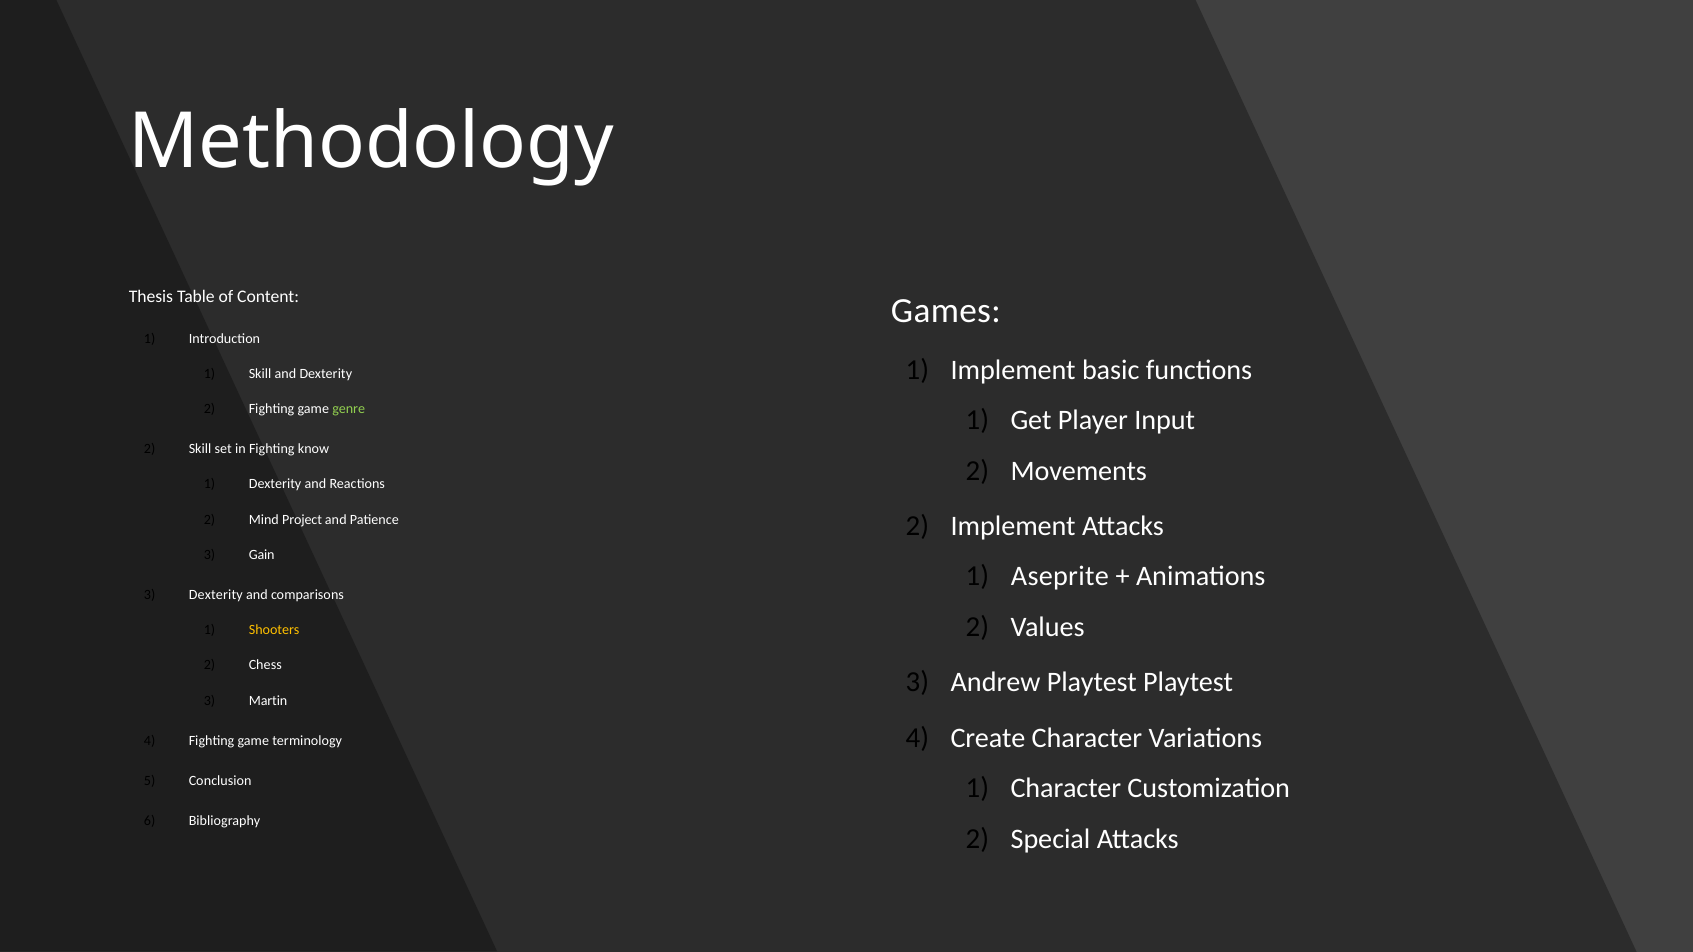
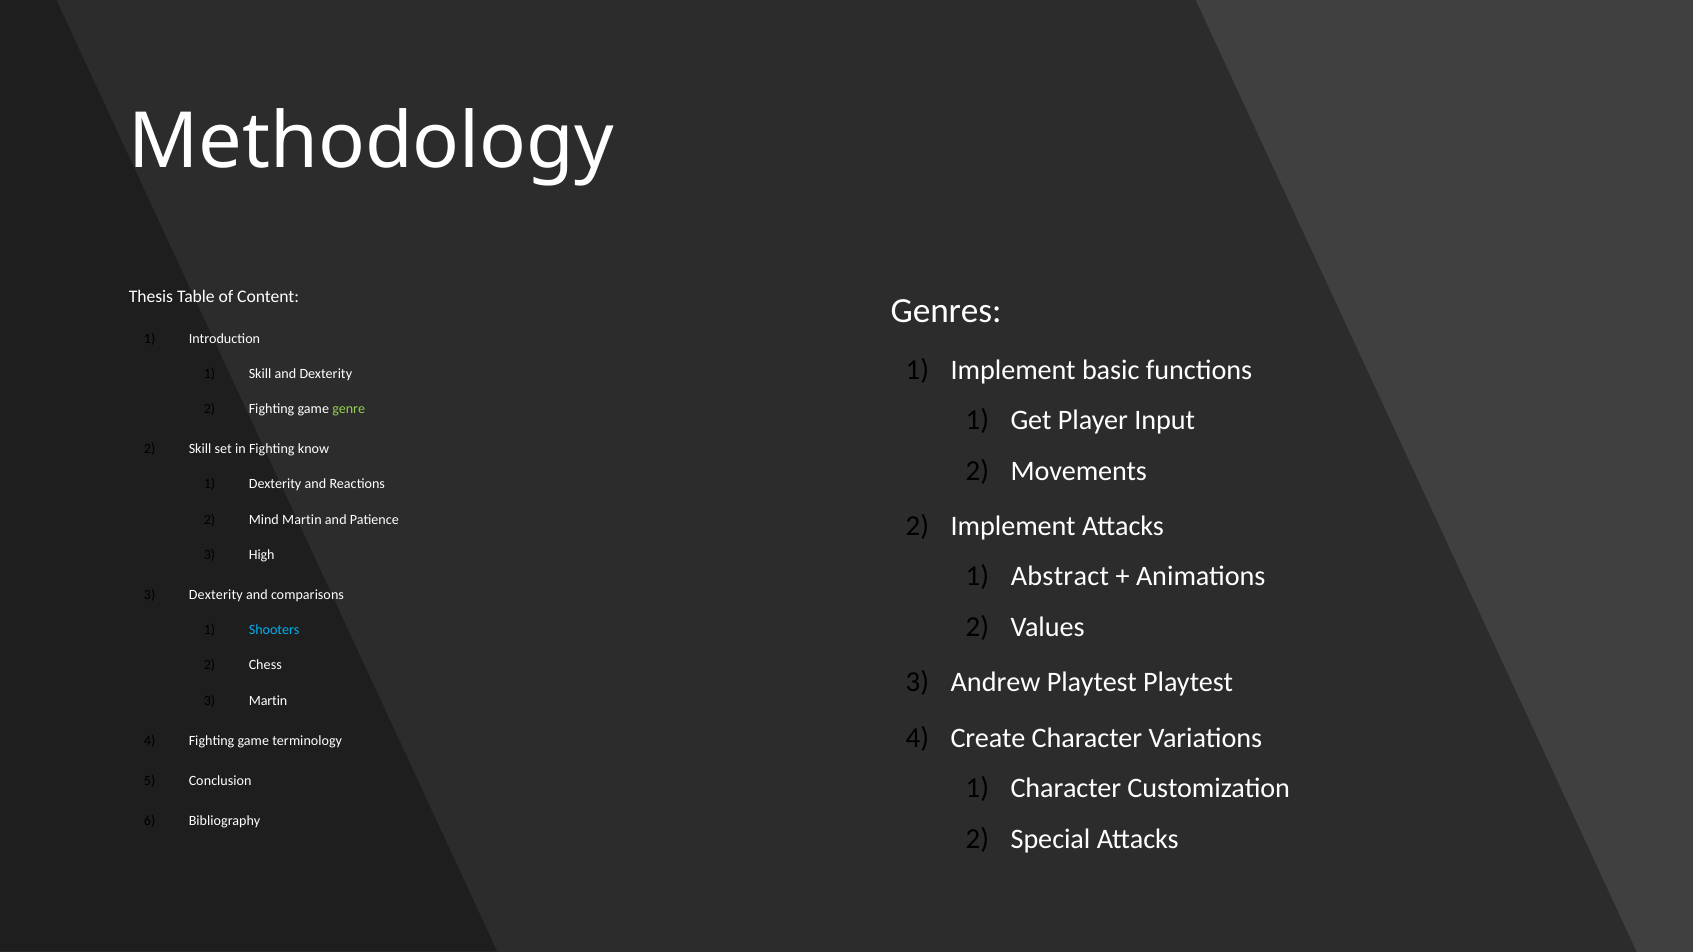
Games: Games -> Genres
Mind Project: Project -> Martin
Gain: Gain -> High
Aseprite: Aseprite -> Abstract
Shooters colour: yellow -> light blue
